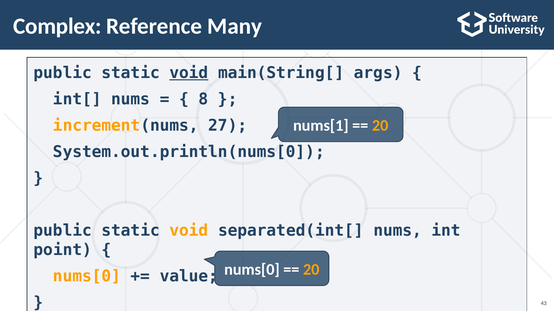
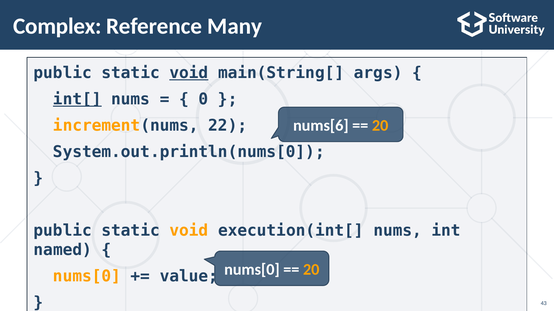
int[ underline: none -> present
8: 8 -> 0
27: 27 -> 22
nums[1: nums[1 -> nums[6
separated(int[: separated(int[ -> execution(int[
point: point -> named
